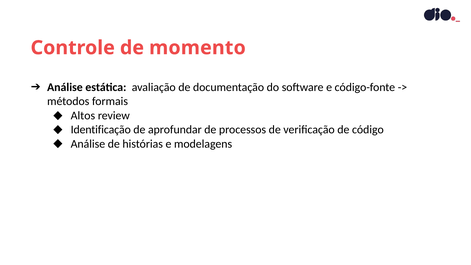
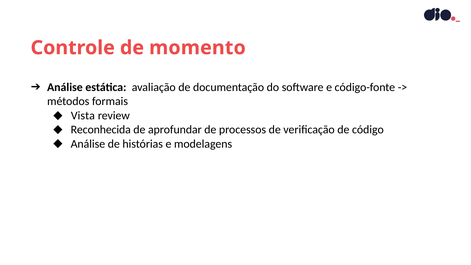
Altos: Altos -> Vista
Identificação: Identificação -> Reconhecida
